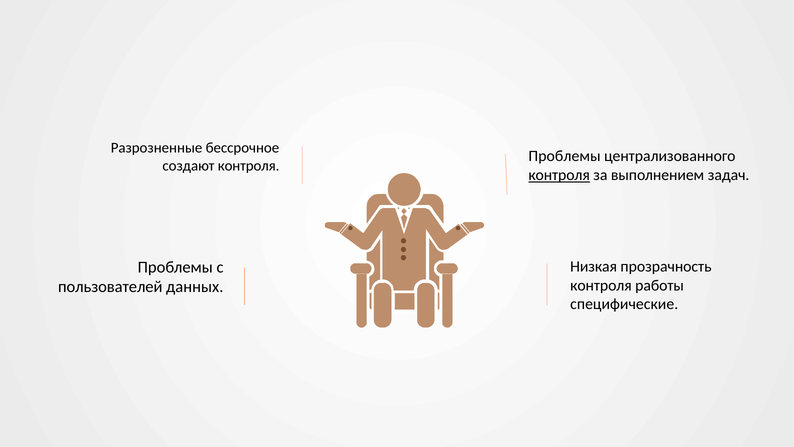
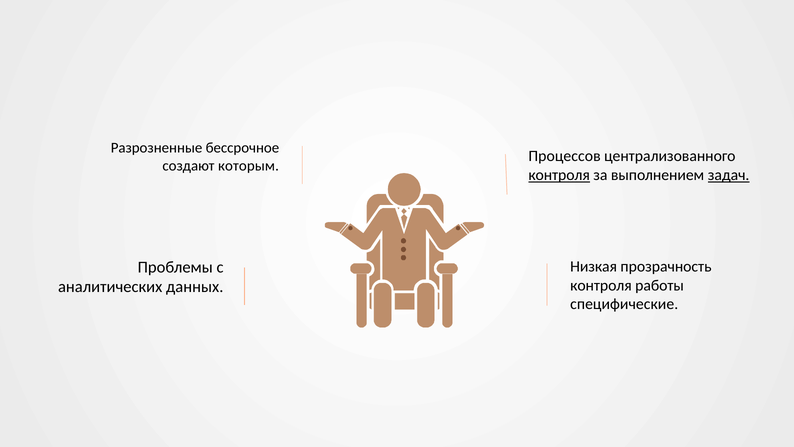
Проблемы at (565, 156): Проблемы -> Процессов
создают контроля: контроля -> которым
задач underline: none -> present
пользователей: пользователей -> аналитических
